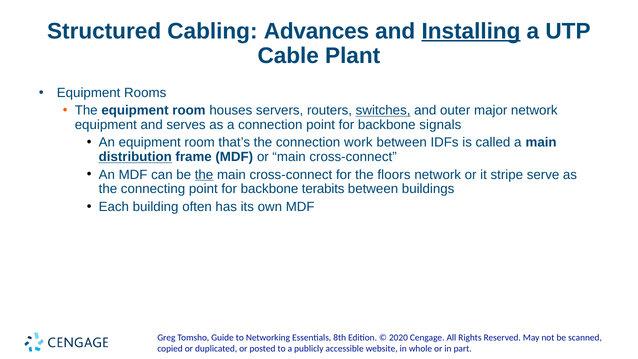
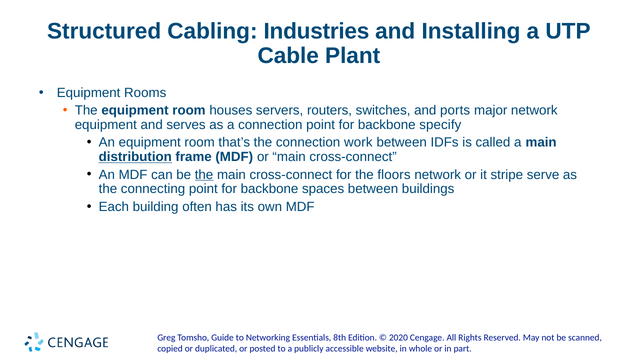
Advances: Advances -> Industries
Installing underline: present -> none
switches underline: present -> none
outer: outer -> ports
signals: signals -> specify
terabits: terabits -> spaces
